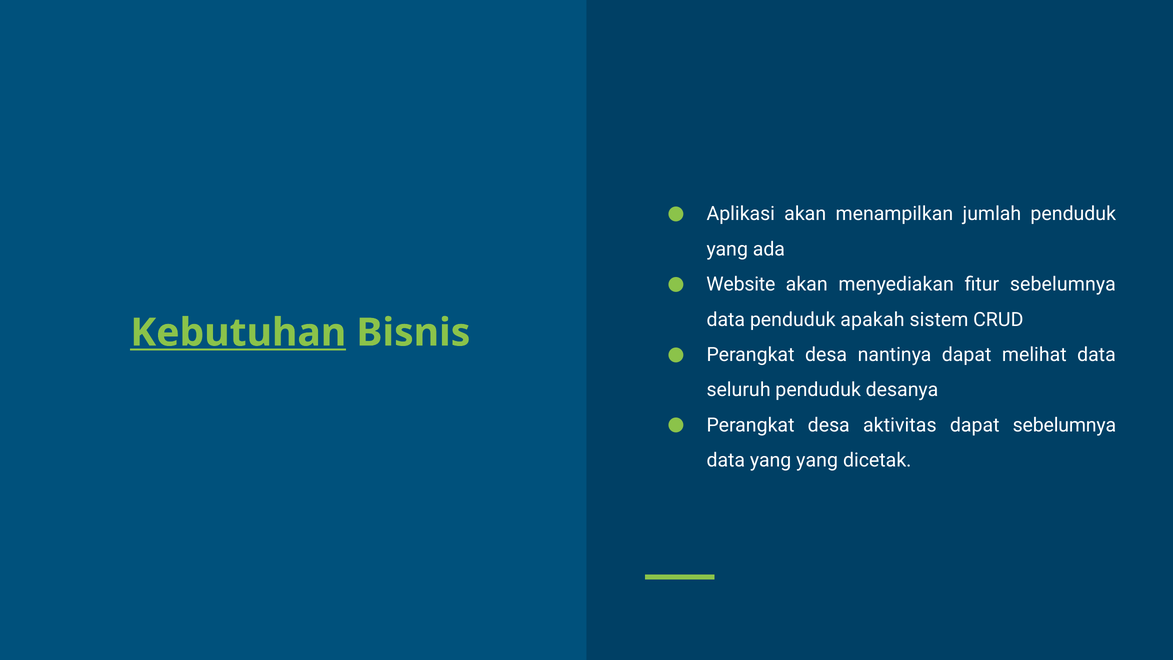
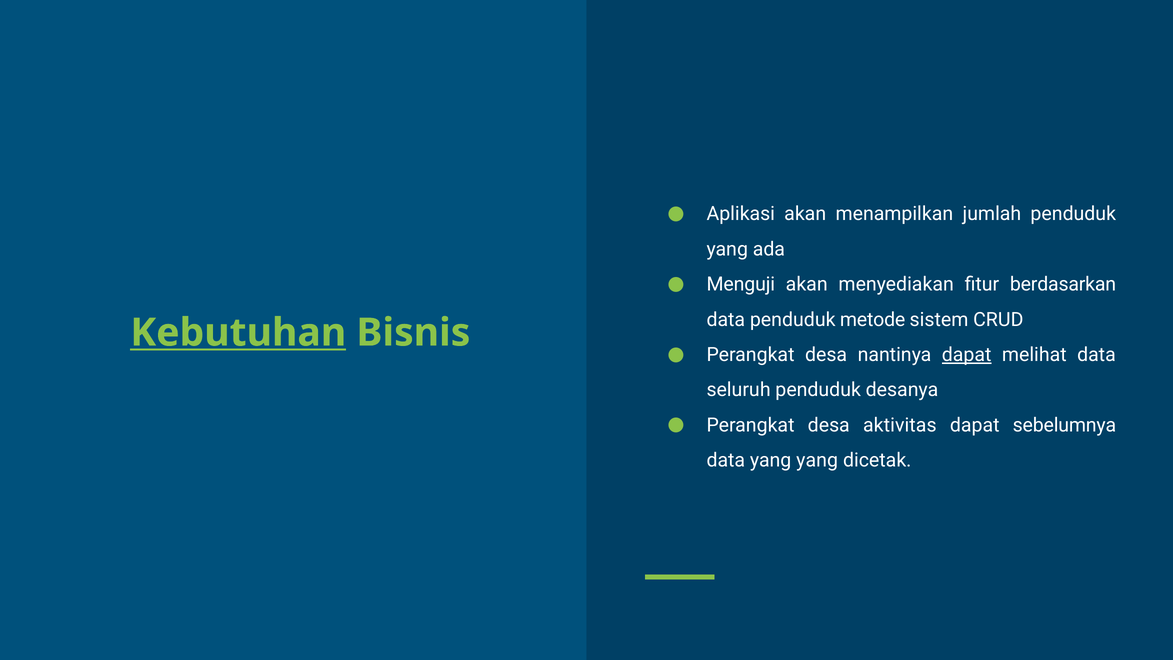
Website: Website -> Menguji
fitur sebelumnya: sebelumnya -> berdasarkan
apakah: apakah -> metode
dapat at (967, 355) underline: none -> present
